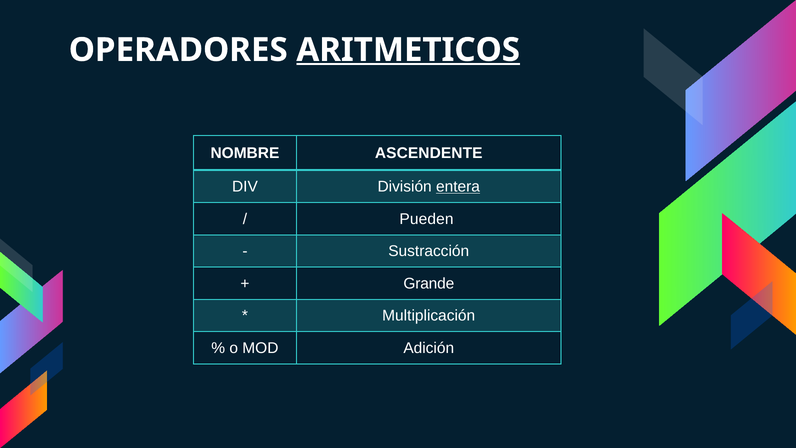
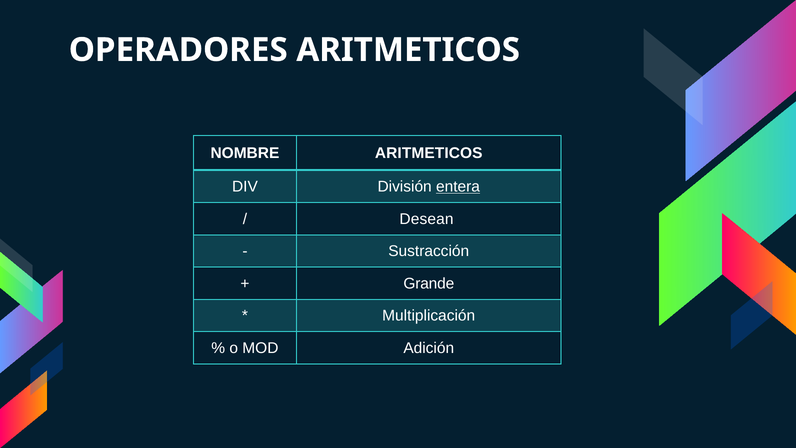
ARITMETICOS at (408, 50) underline: present -> none
NOMBRE ASCENDENTE: ASCENDENTE -> ARITMETICOS
Pueden: Pueden -> Desean
